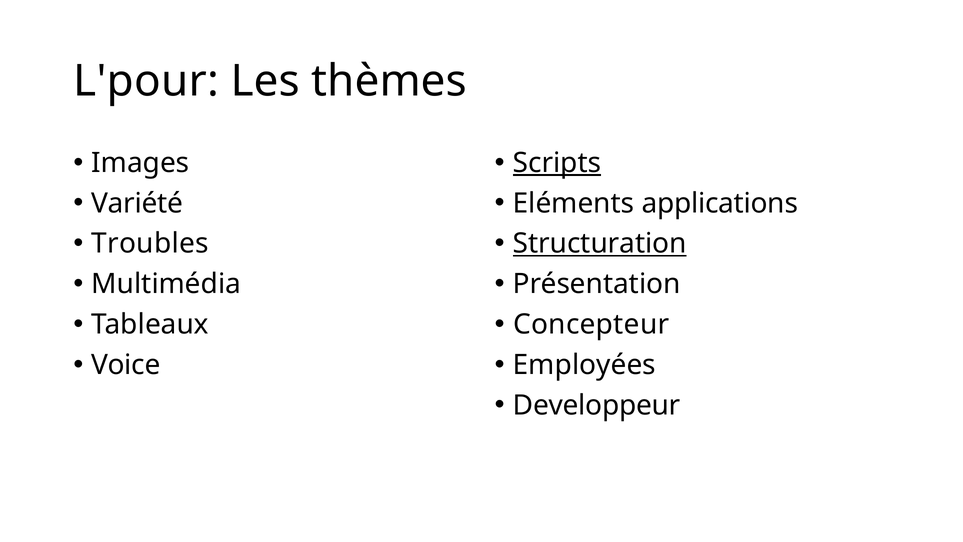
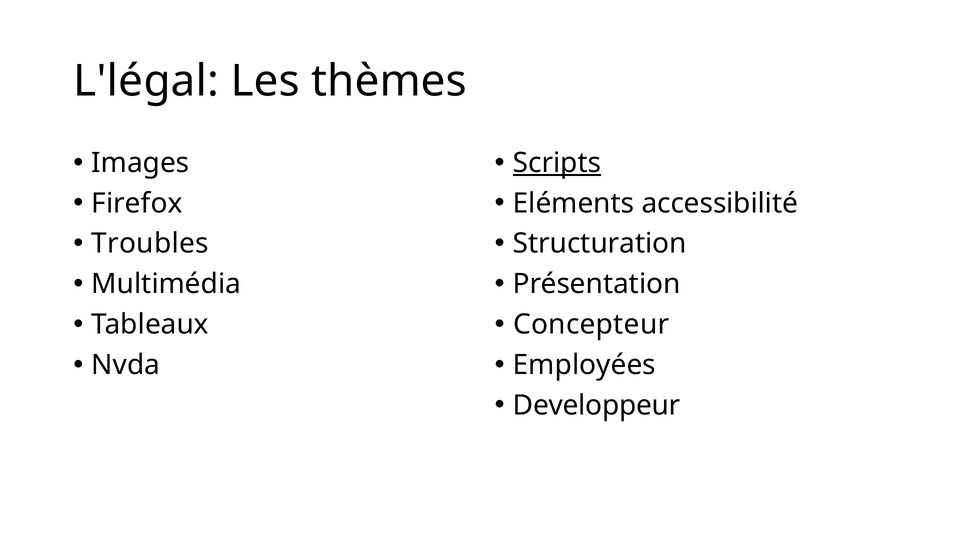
L'pour: L'pour -> L'légal
Variété: Variété -> Firefox
applications: applications -> accessibilité
Structuration underline: present -> none
Voice: Voice -> Nvda
